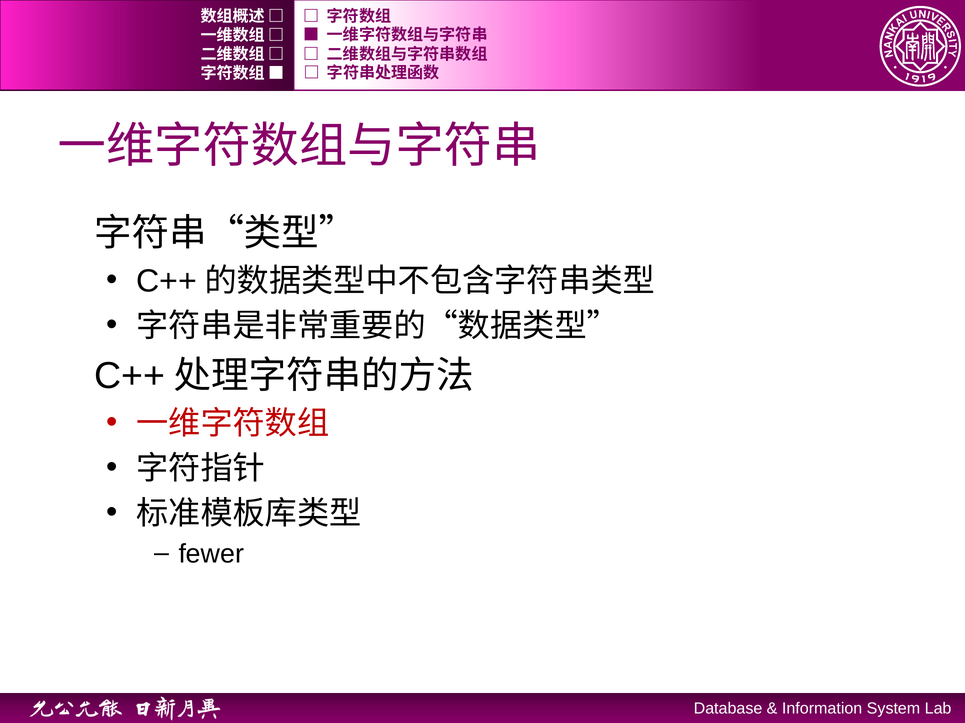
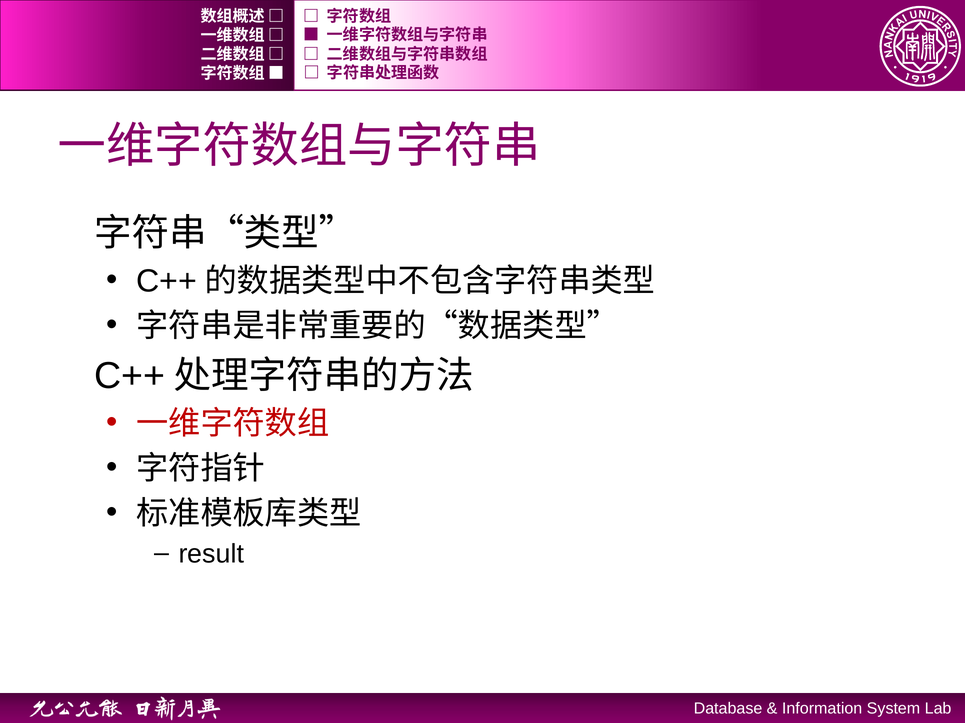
fewer: fewer -> result
